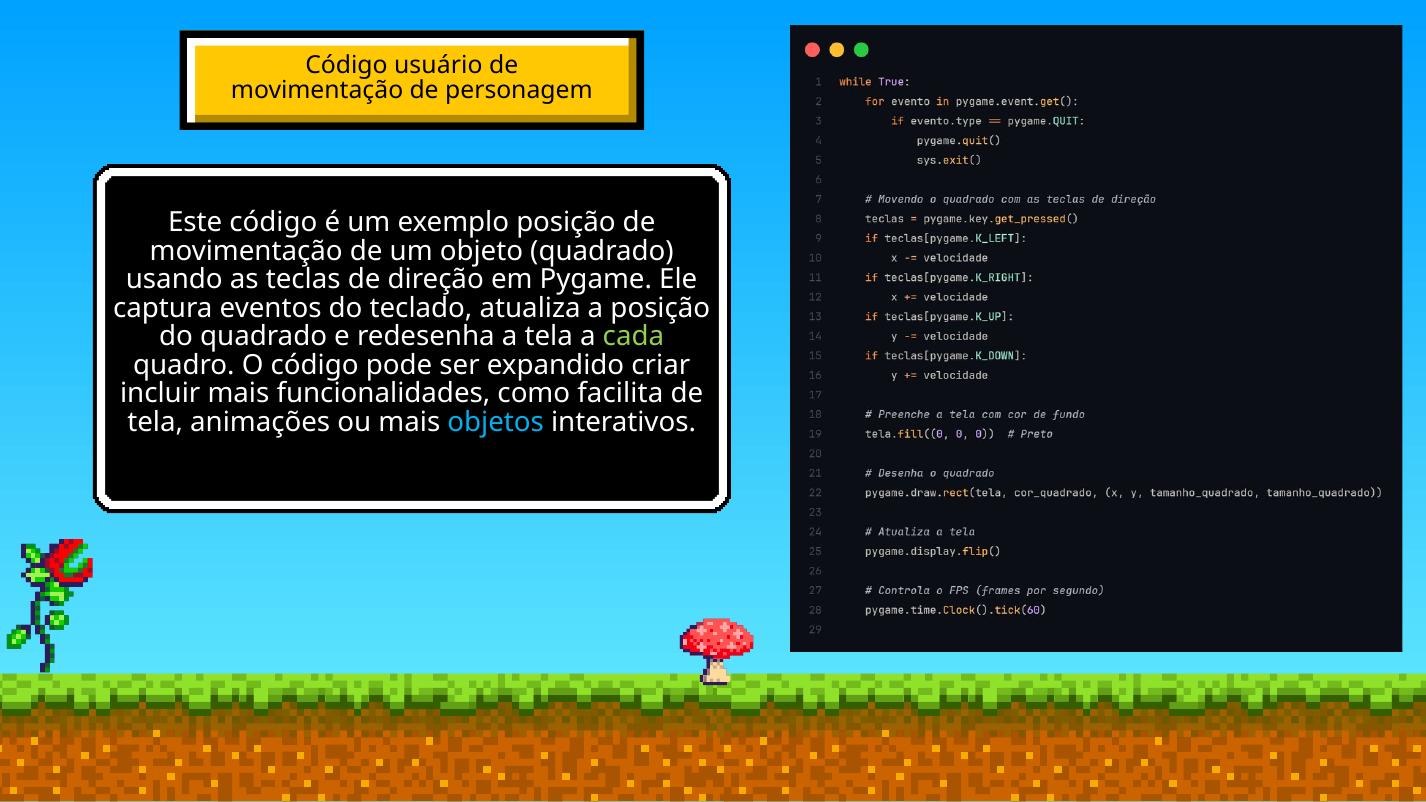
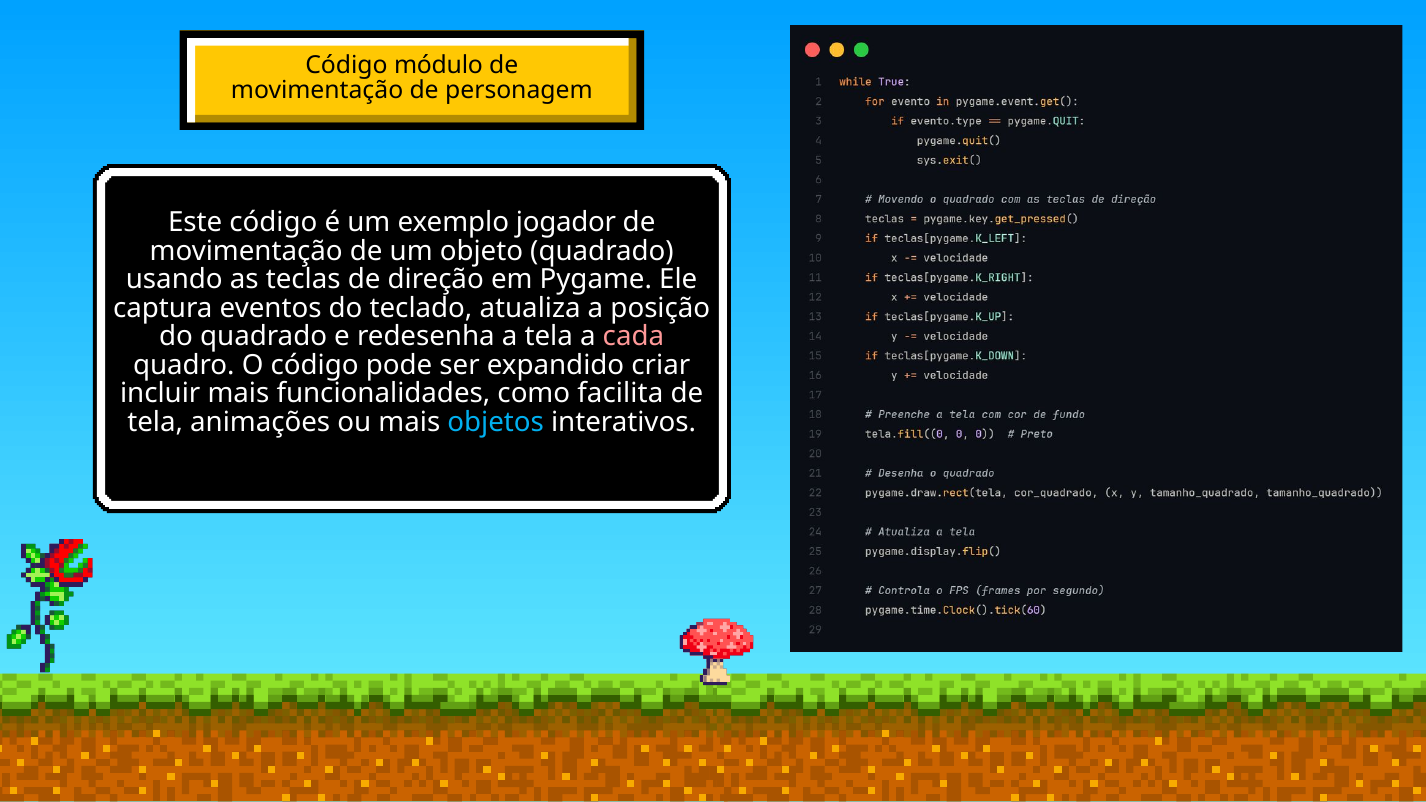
usuário: usuário -> módulo
exemplo posição: posição -> jogador
cada colour: light green -> pink
